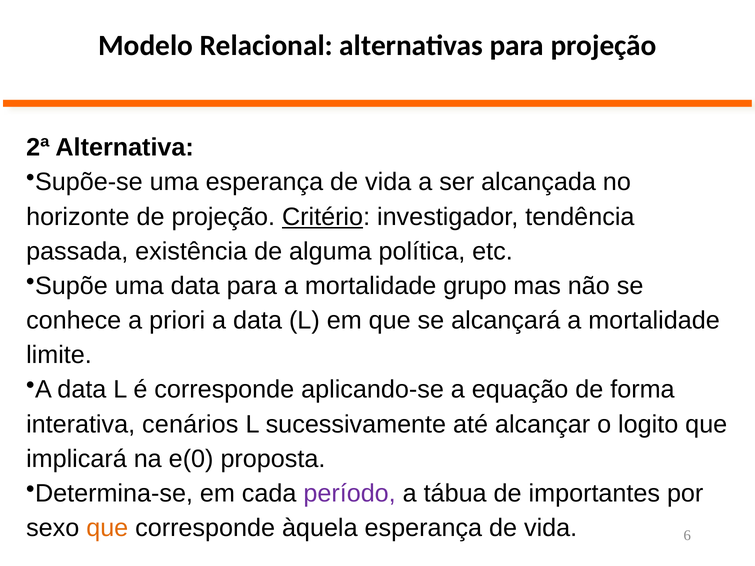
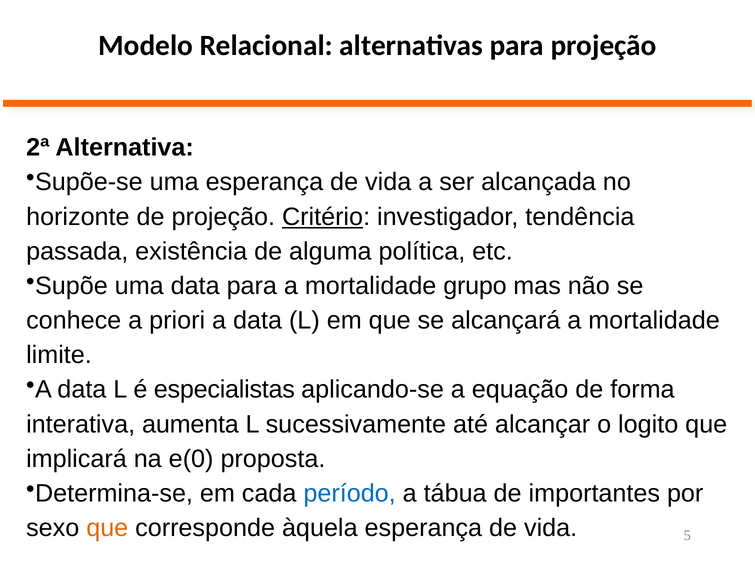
é corresponde: corresponde -> especialistas
cenários: cenários -> aumenta
período colour: purple -> blue
6: 6 -> 5
